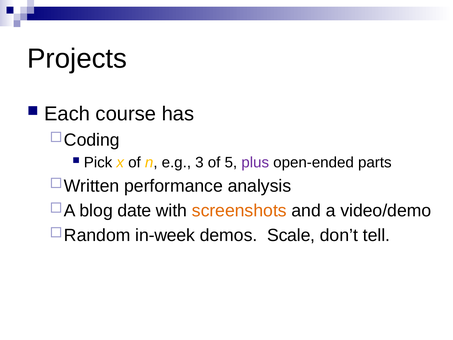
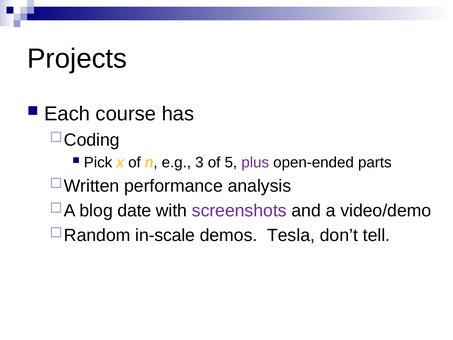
screenshots colour: orange -> purple
in-week: in-week -> in-scale
Scale: Scale -> Tesla
